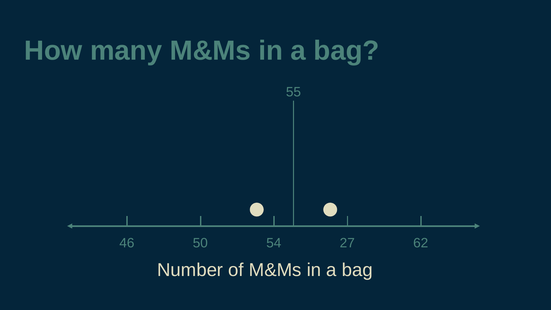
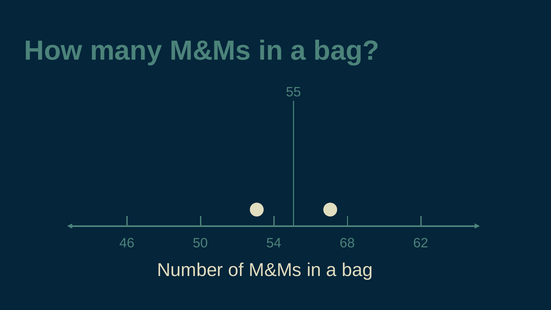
27: 27 -> 68
